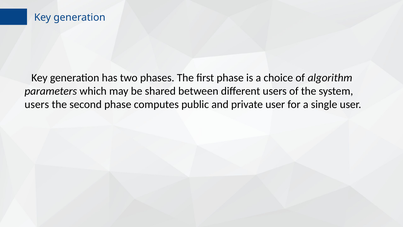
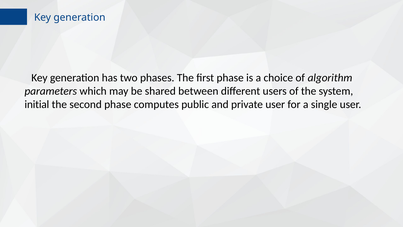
users at (37, 104): users -> initial
